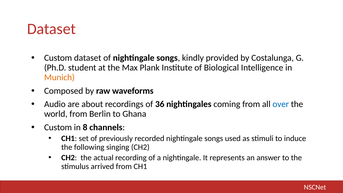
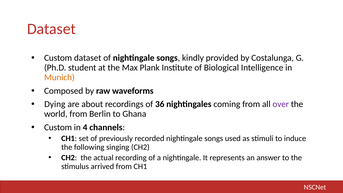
Audio: Audio -> Dying
over colour: blue -> purple
8: 8 -> 4
